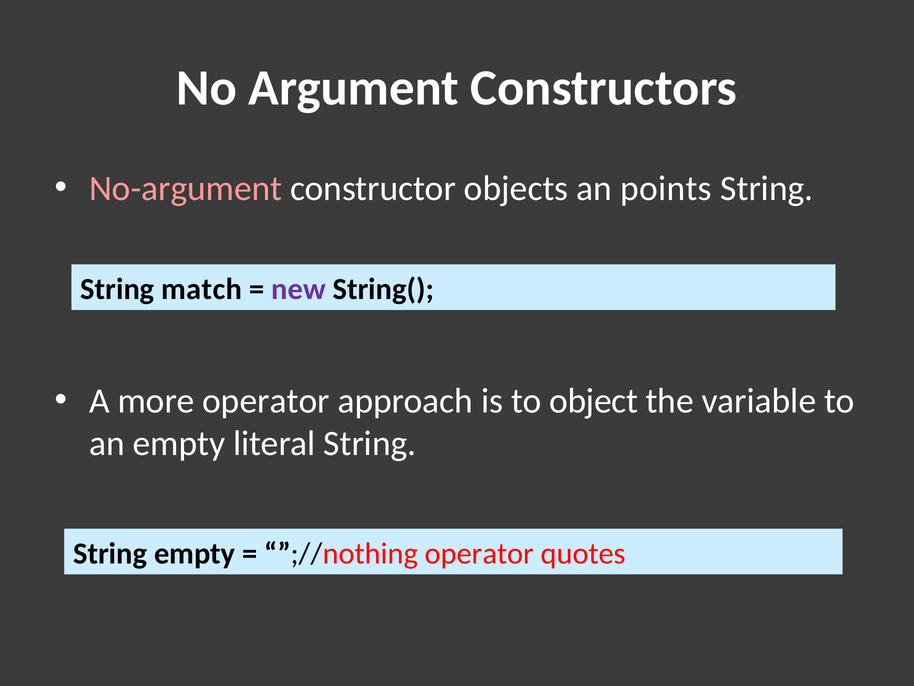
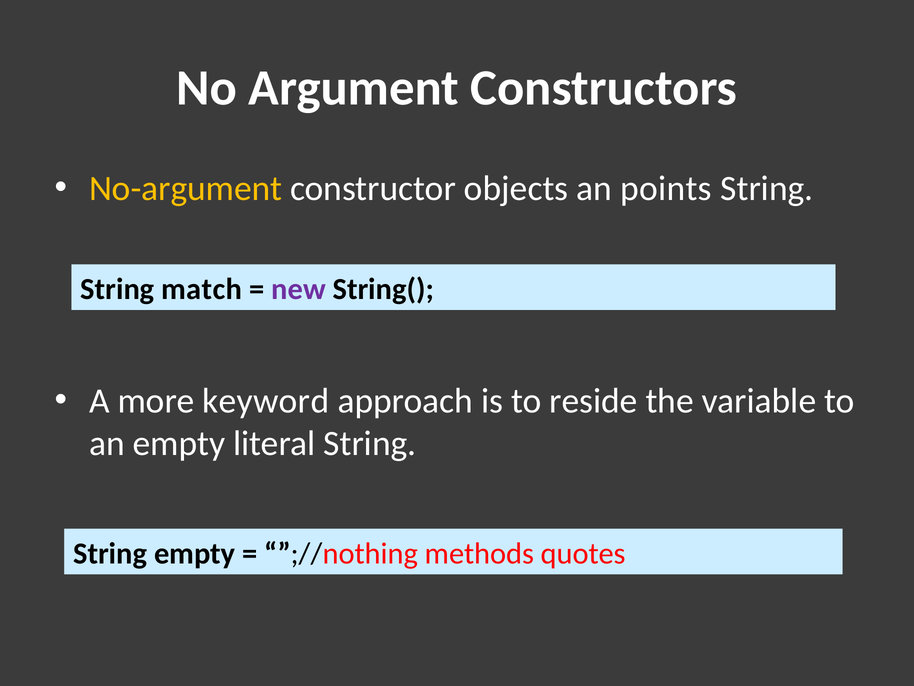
No-argument colour: pink -> yellow
more operator: operator -> keyword
object: object -> reside
”;//nothing operator: operator -> methods
